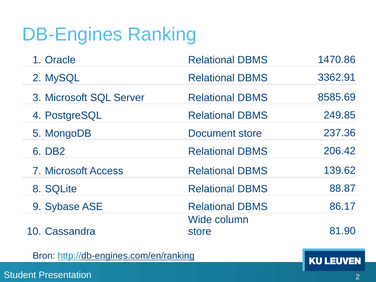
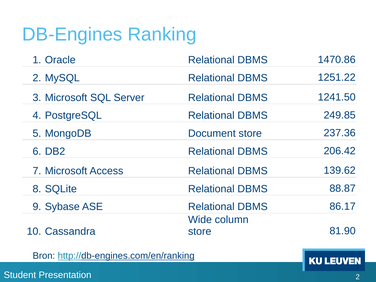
3362.91: 3362.91 -> 1251.22
8585.69: 8585.69 -> 1241.50
